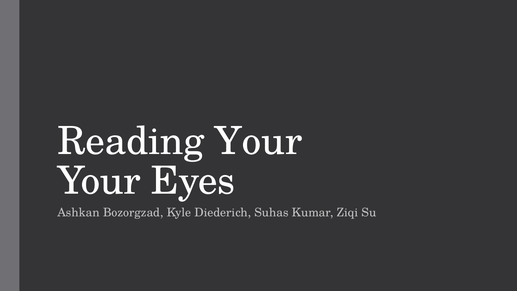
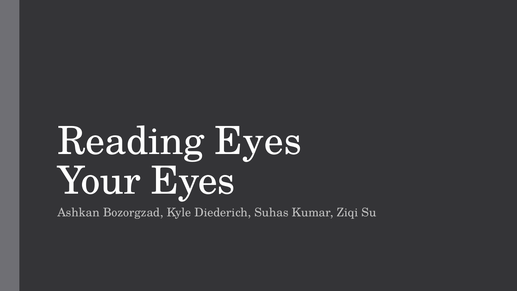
Reading Your: Your -> Eyes
